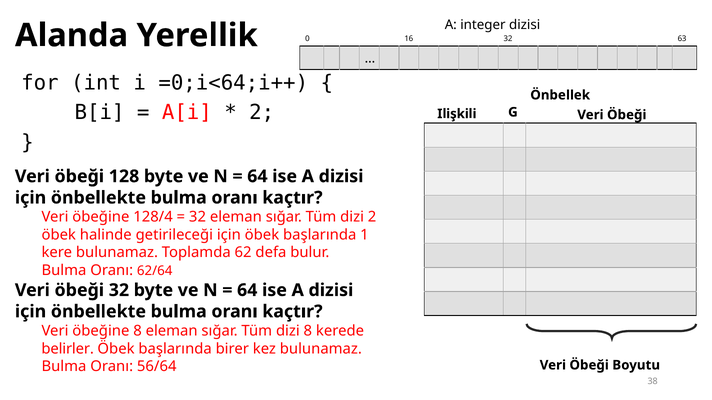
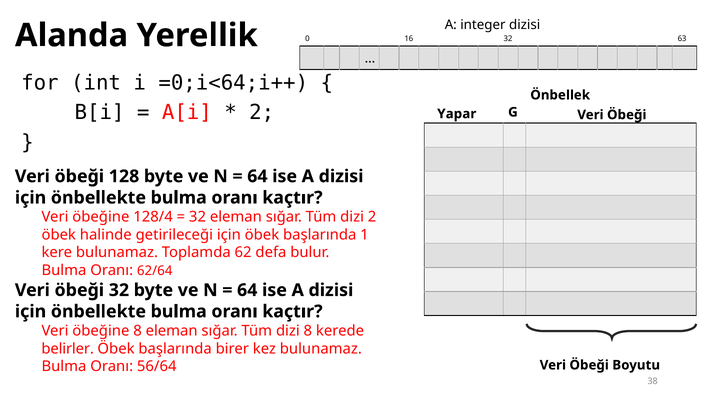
Ilişkili: Ilişkili -> Yapar
